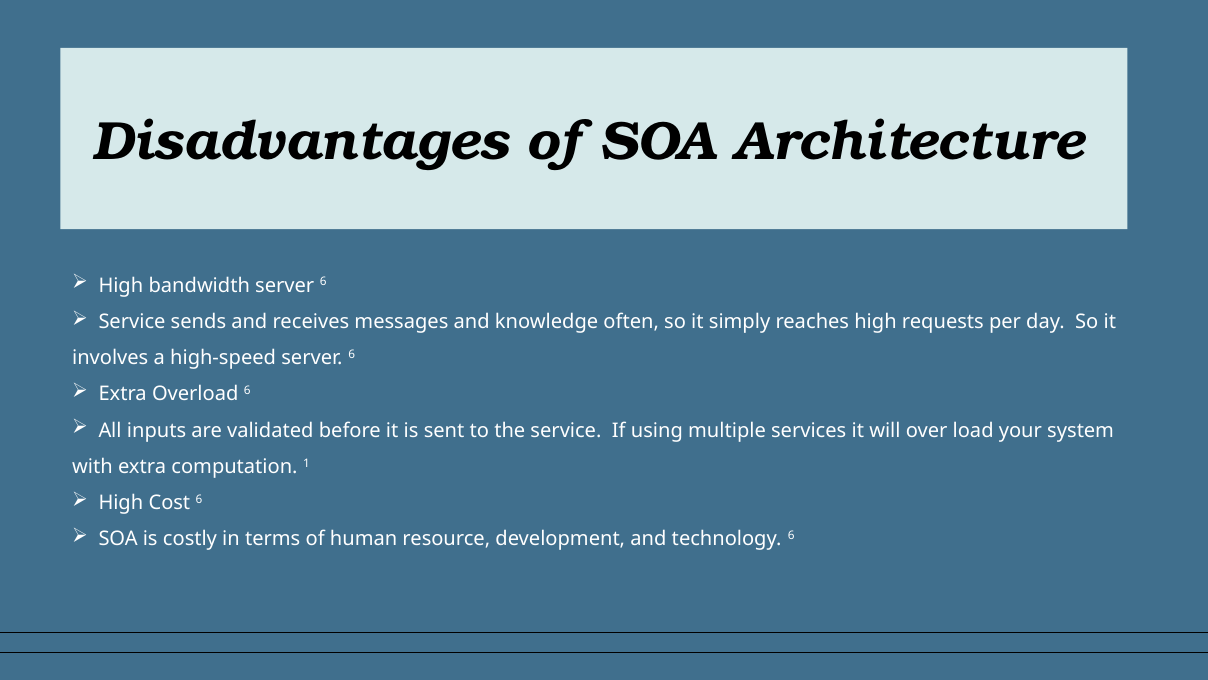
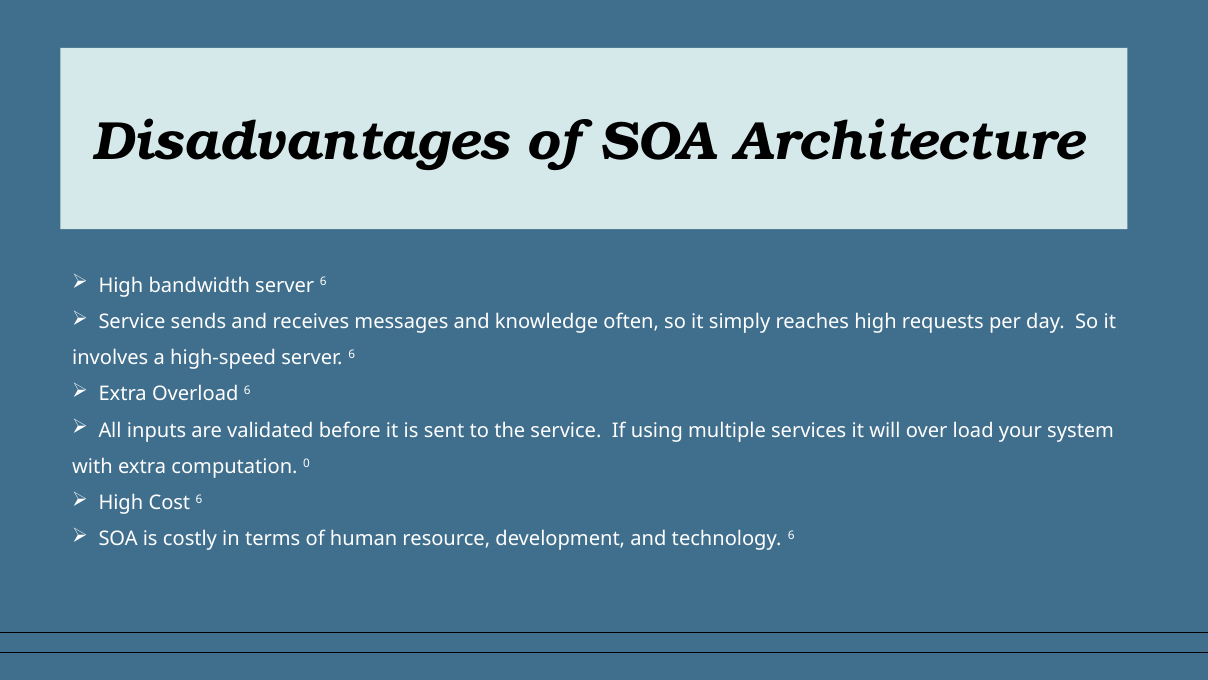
1: 1 -> 0
